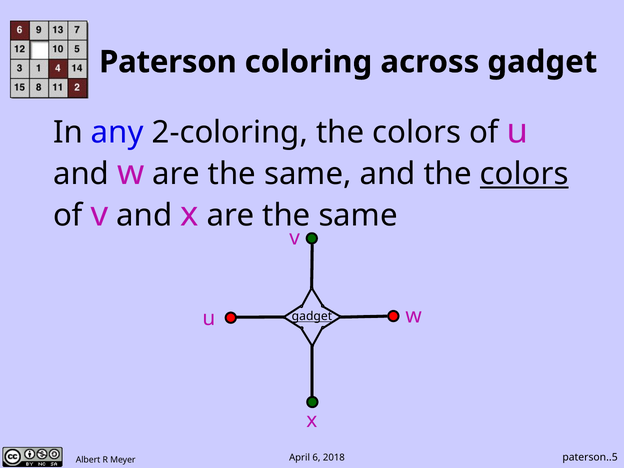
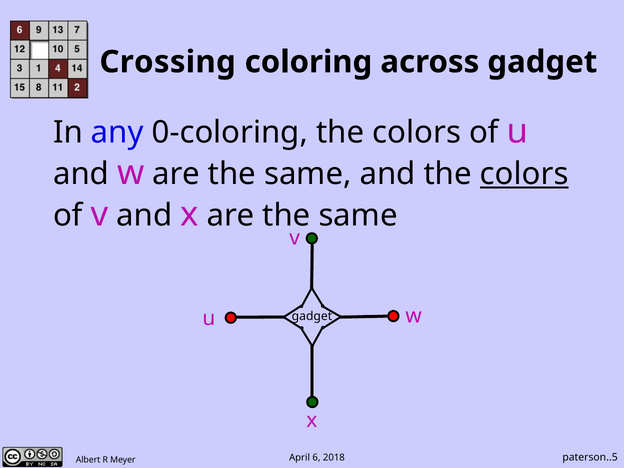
Paterson: Paterson -> Crossing
2-coloring: 2-coloring -> 0-coloring
gadget at (312, 316) underline: present -> none
